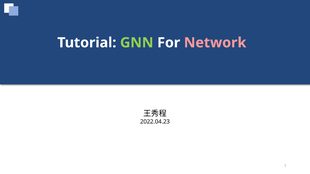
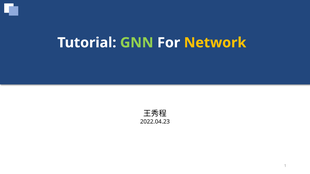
Network colour: pink -> yellow
